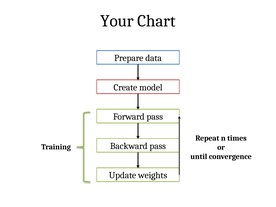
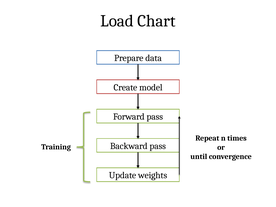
Your: Your -> Load
